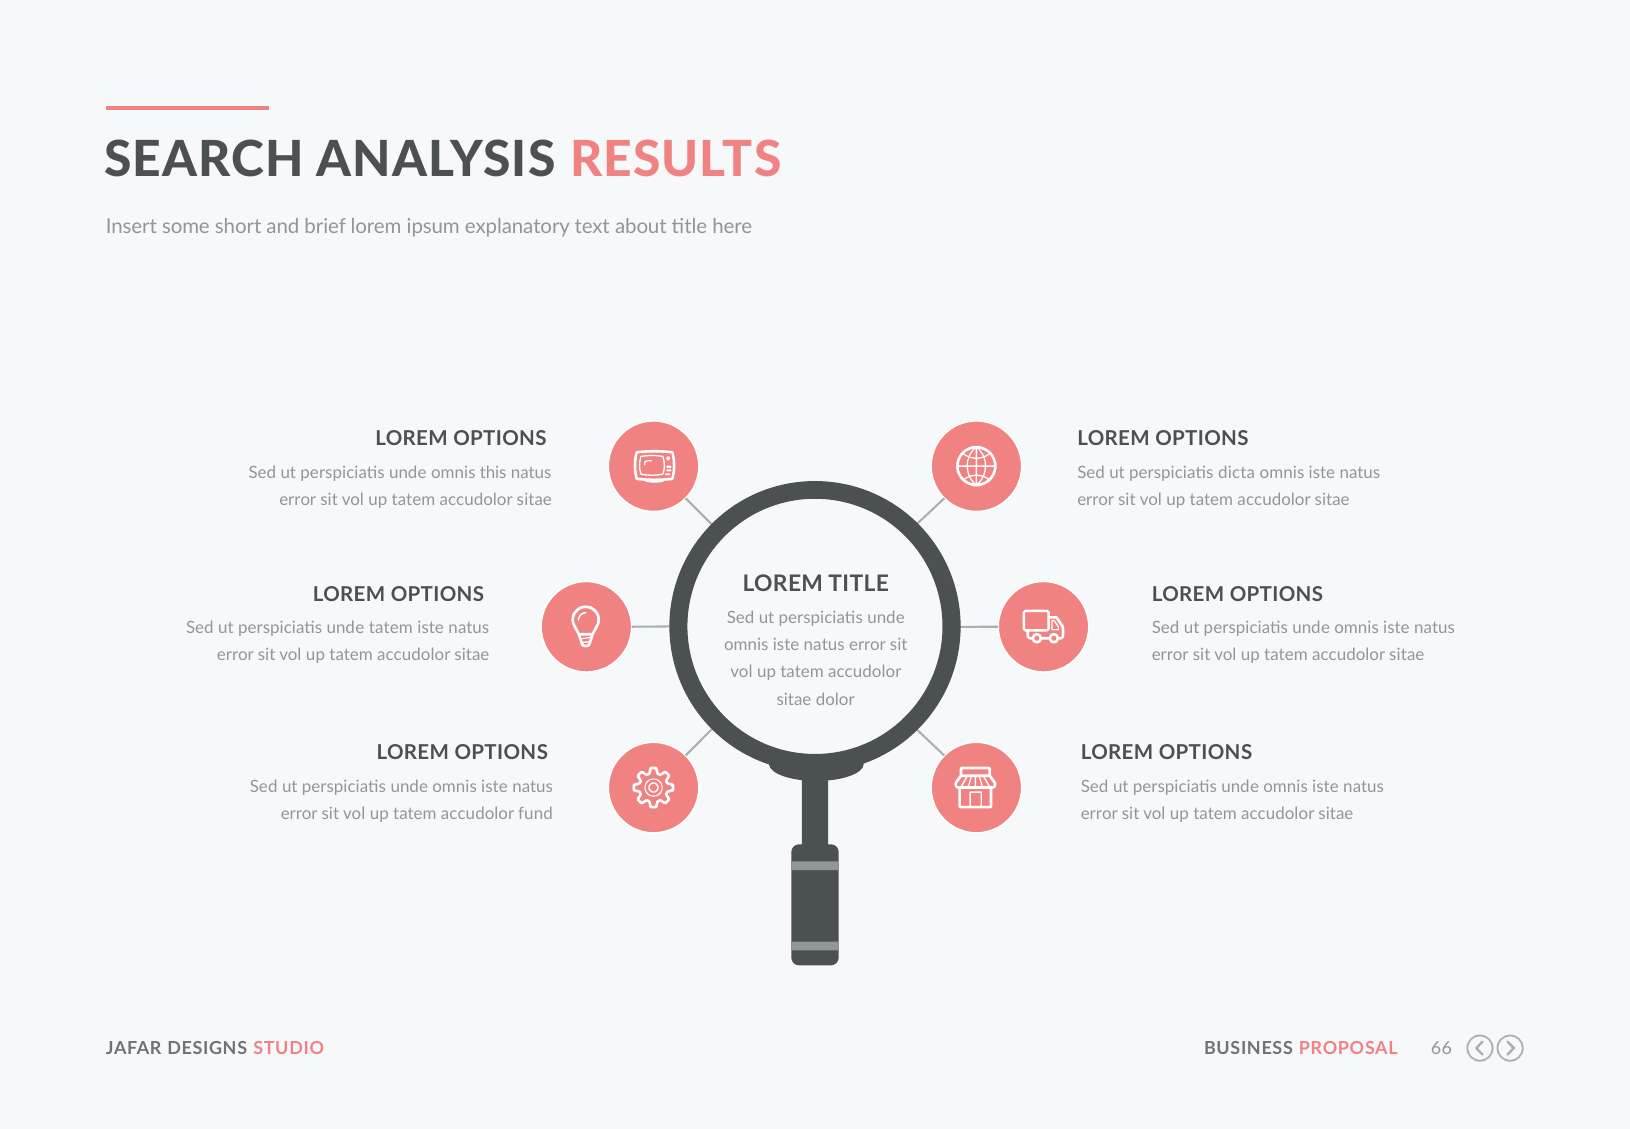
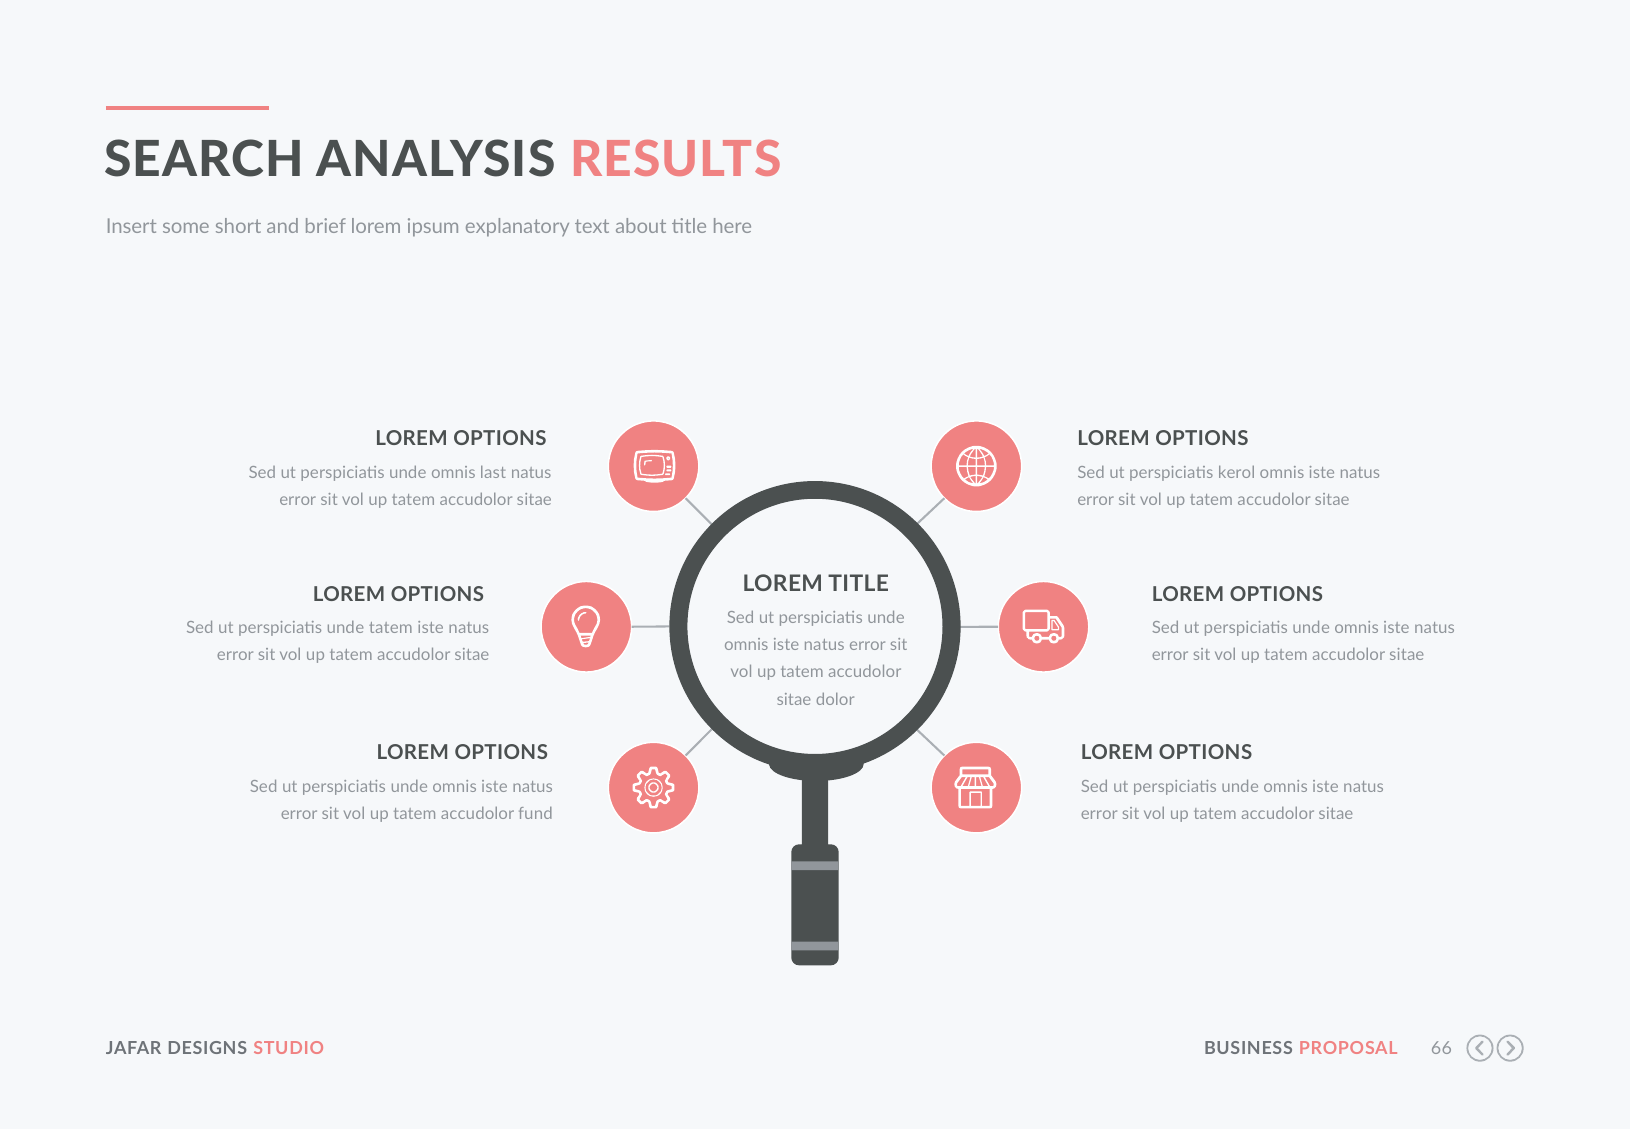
this: this -> last
dicta: dicta -> kerol
